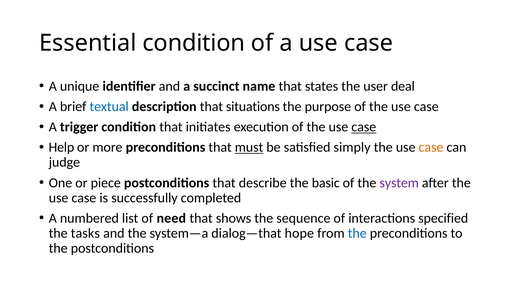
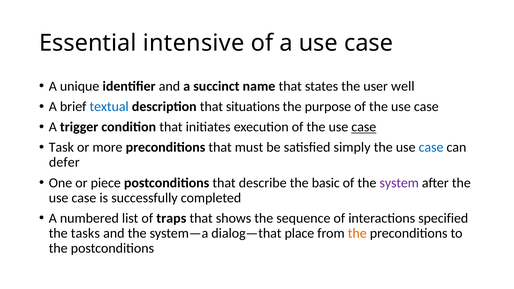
Essential condition: condition -> intensive
deal: deal -> well
Help: Help -> Task
must underline: present -> none
case at (431, 147) colour: orange -> blue
judge: judge -> defer
need: need -> traps
hope: hope -> place
the at (357, 233) colour: blue -> orange
